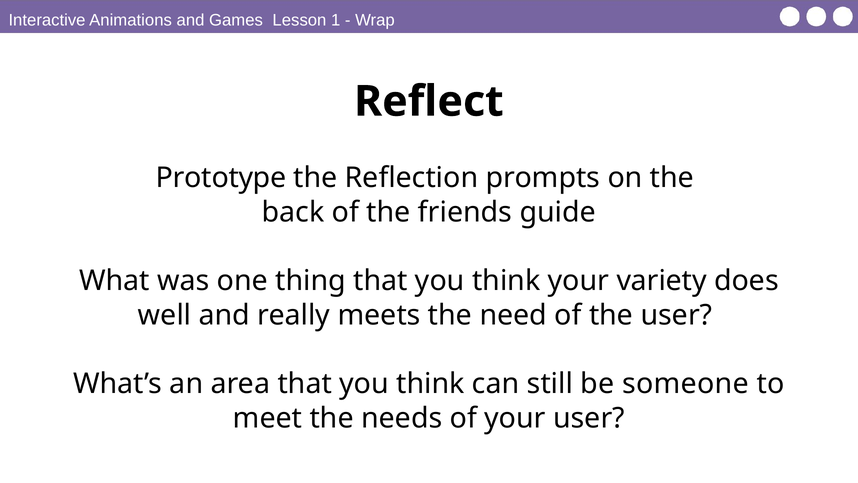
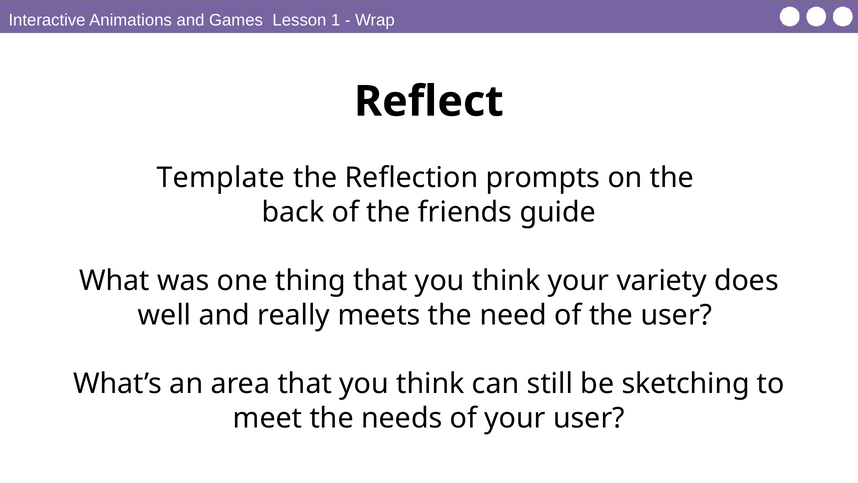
Prototype: Prototype -> Template
someone: someone -> sketching
